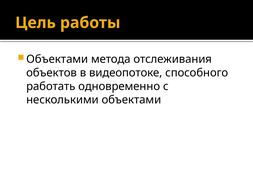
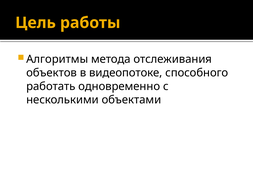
Объектами at (57, 59): Объектами -> Алгоритмы
